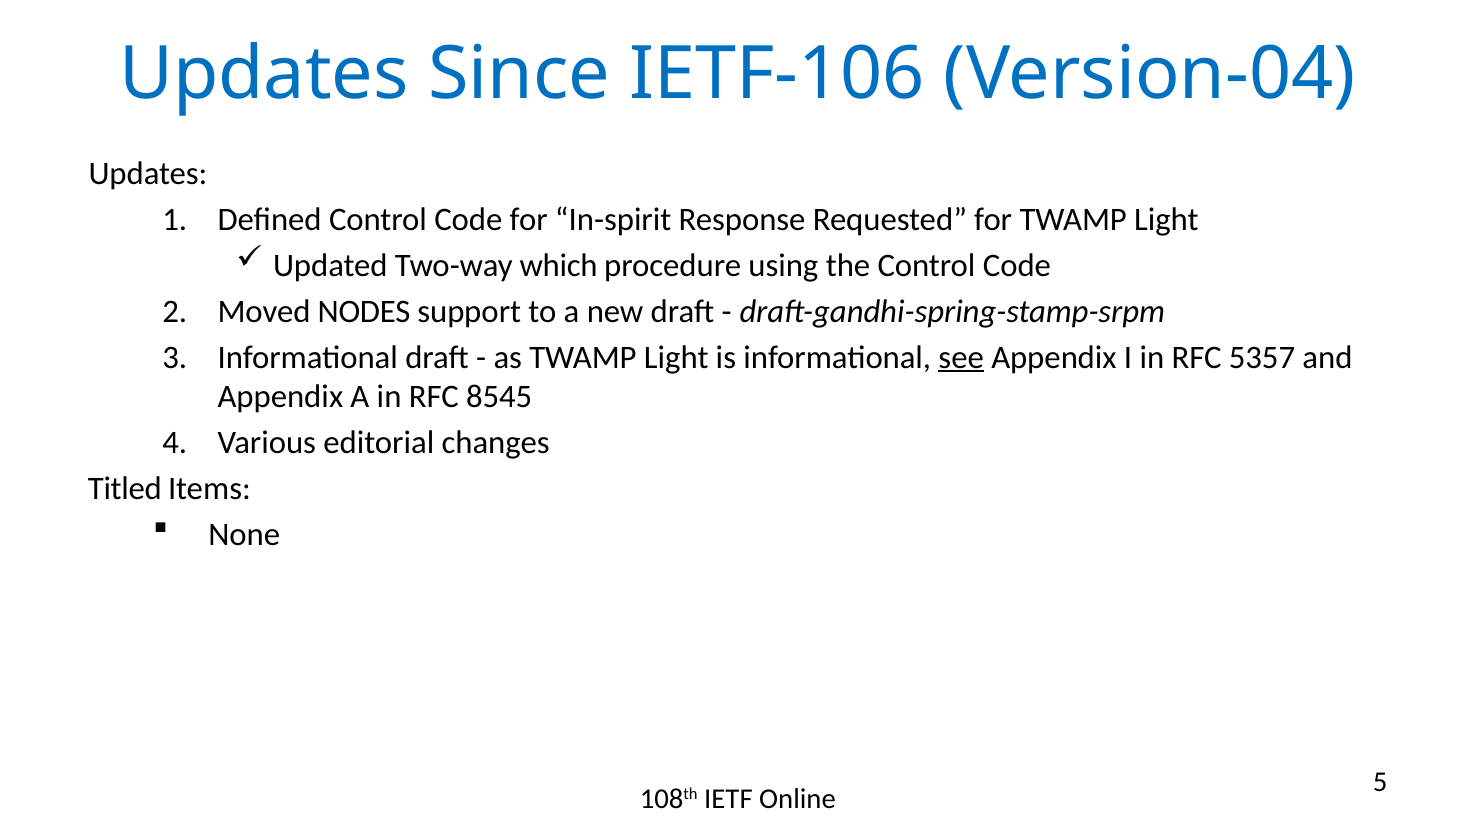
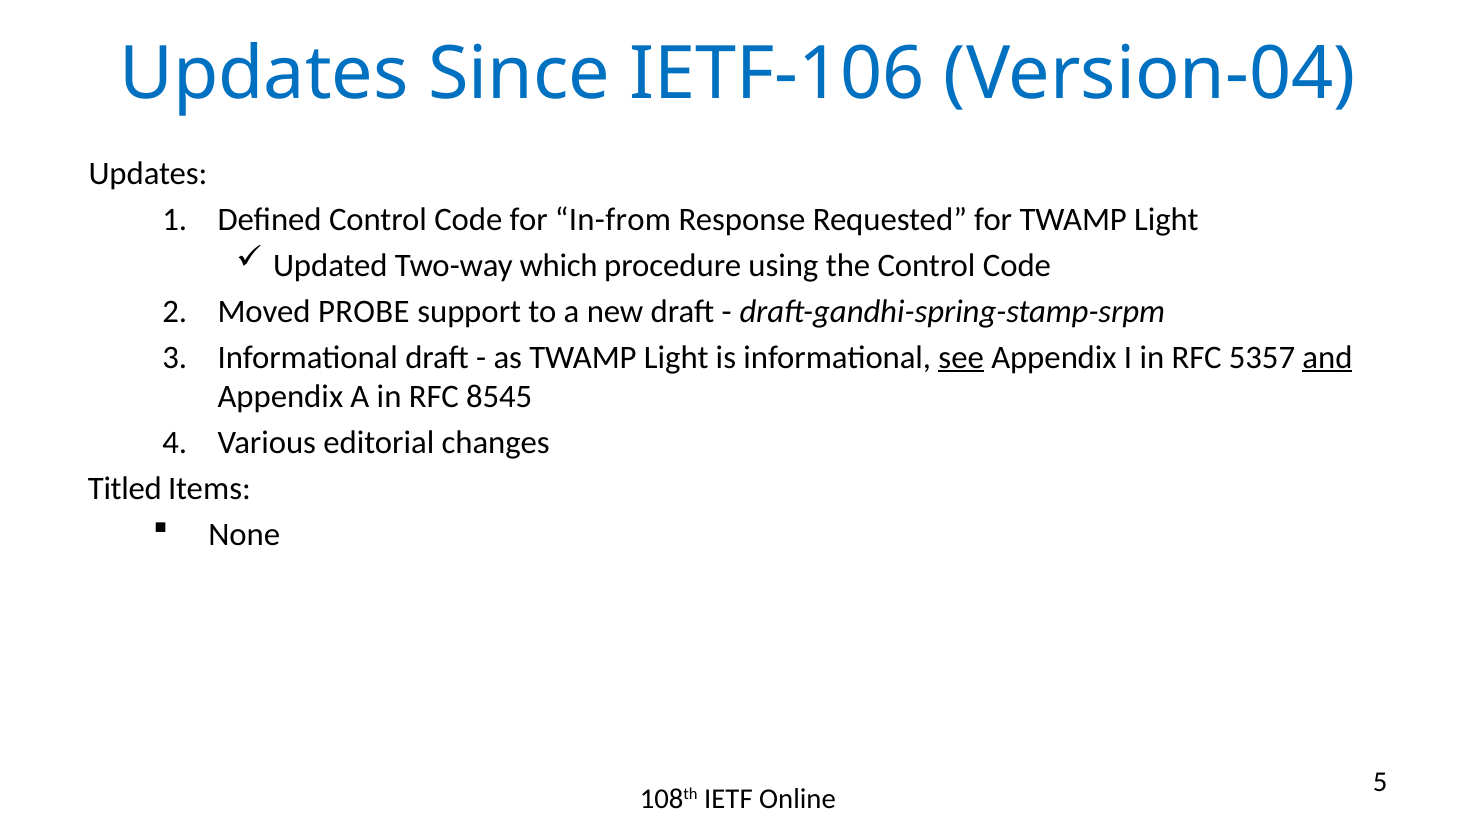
In-spirit: In-spirit -> In-from
NODES: NODES -> PROBE
and underline: none -> present
